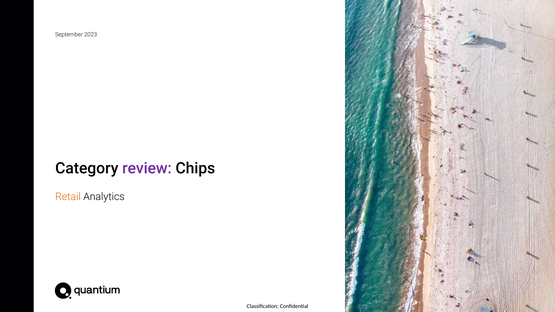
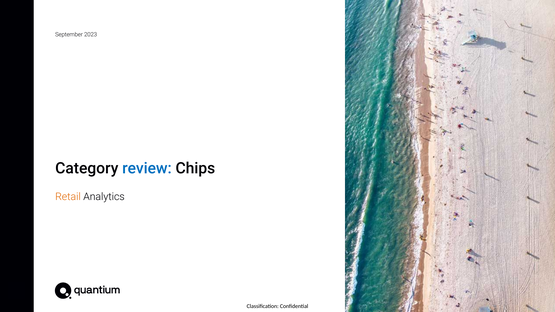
review colour: purple -> blue
